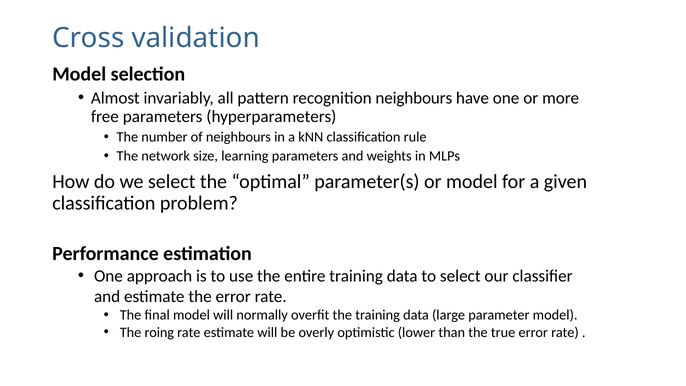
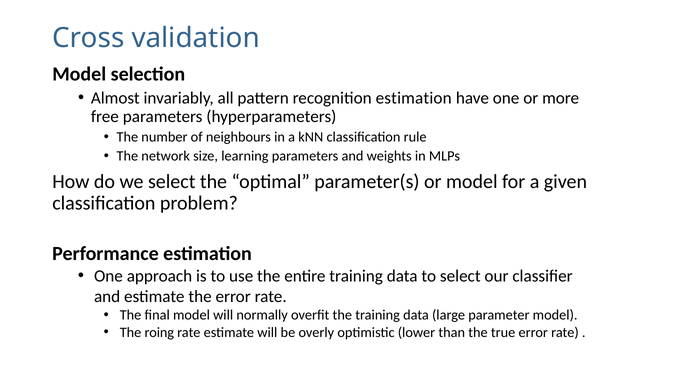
recognition neighbours: neighbours -> estimation
